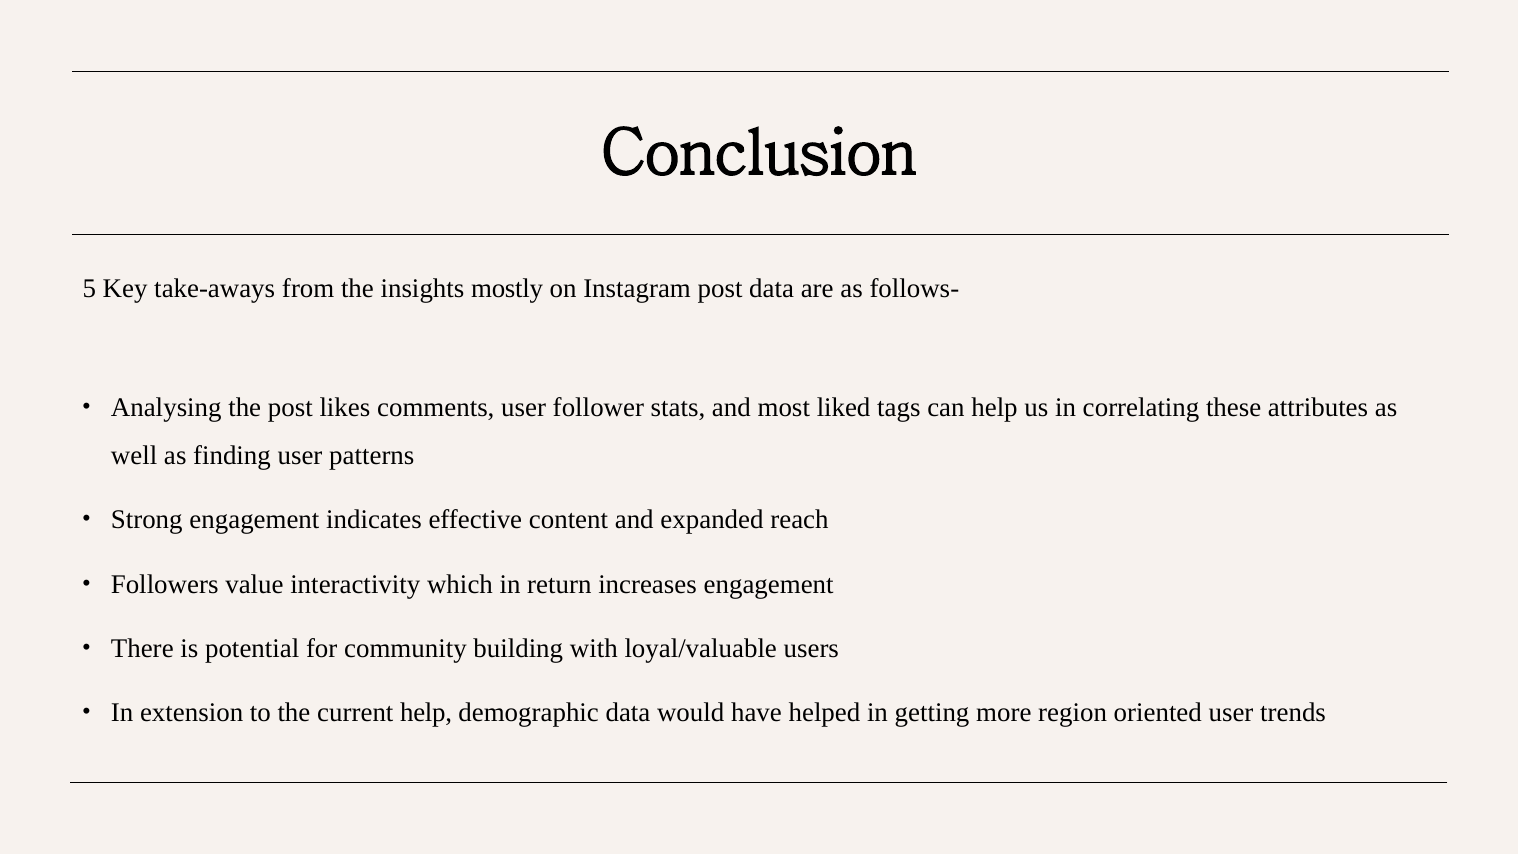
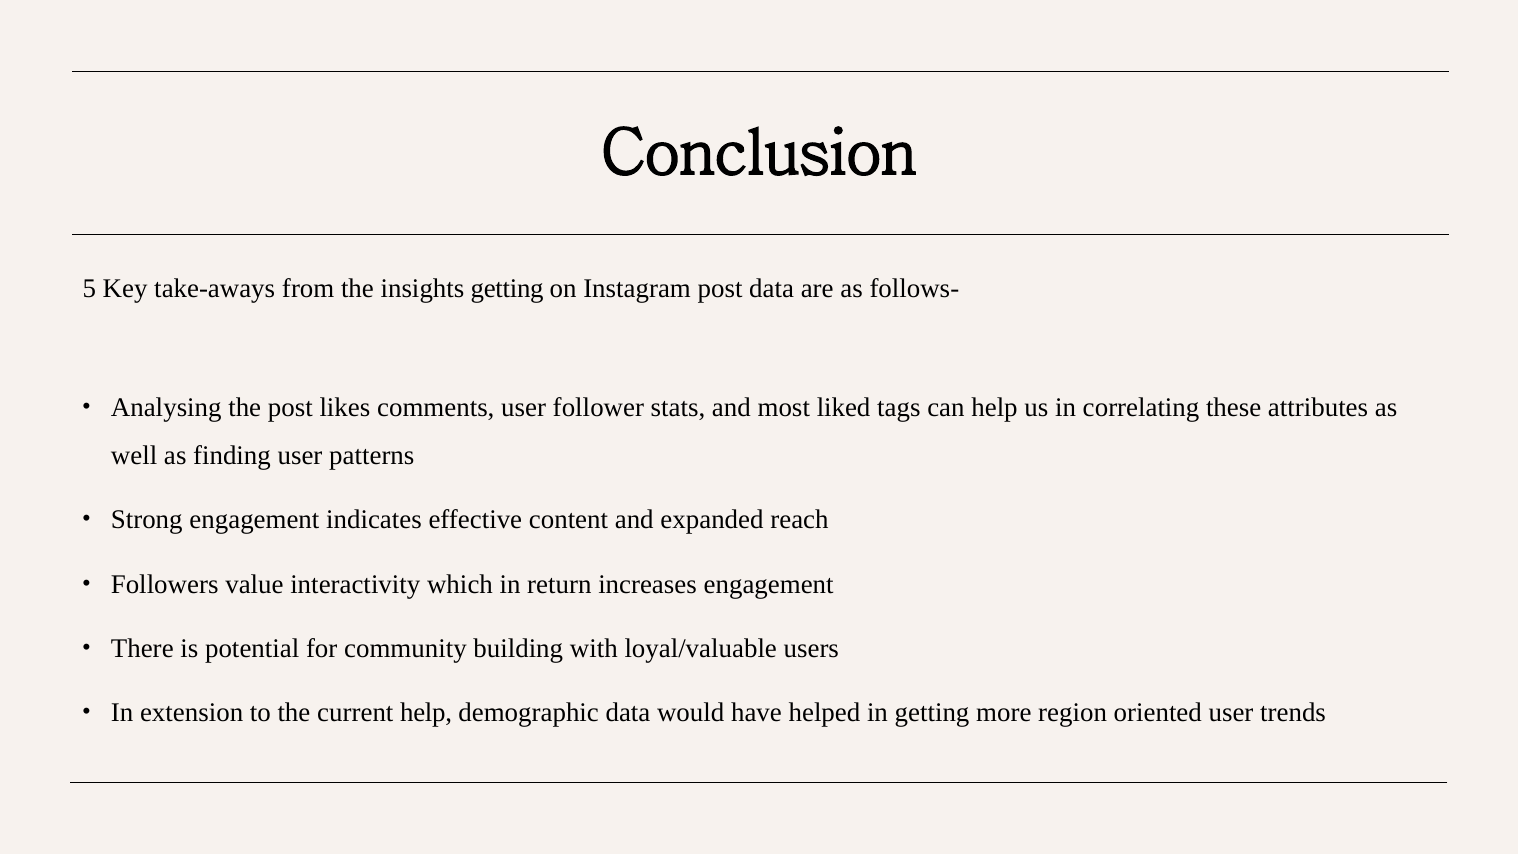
insights mostly: mostly -> getting
